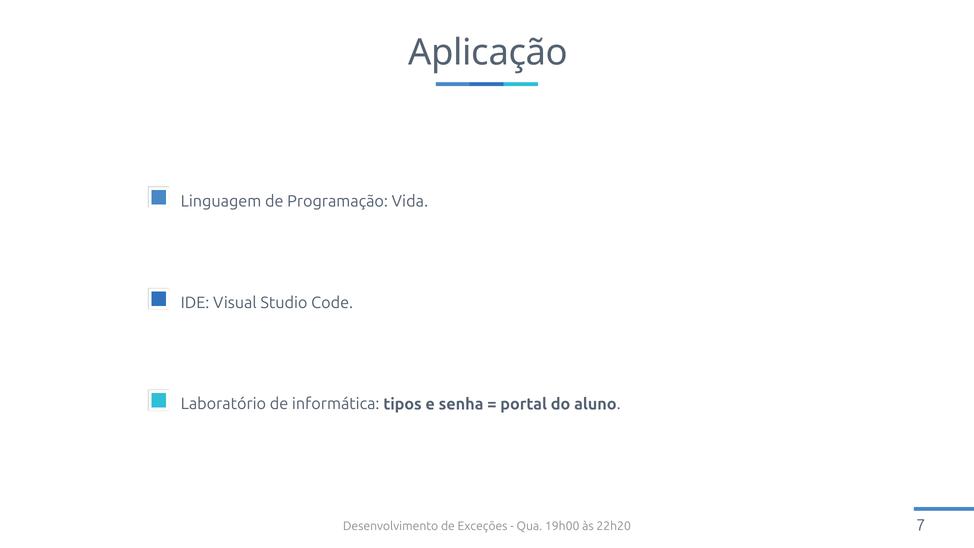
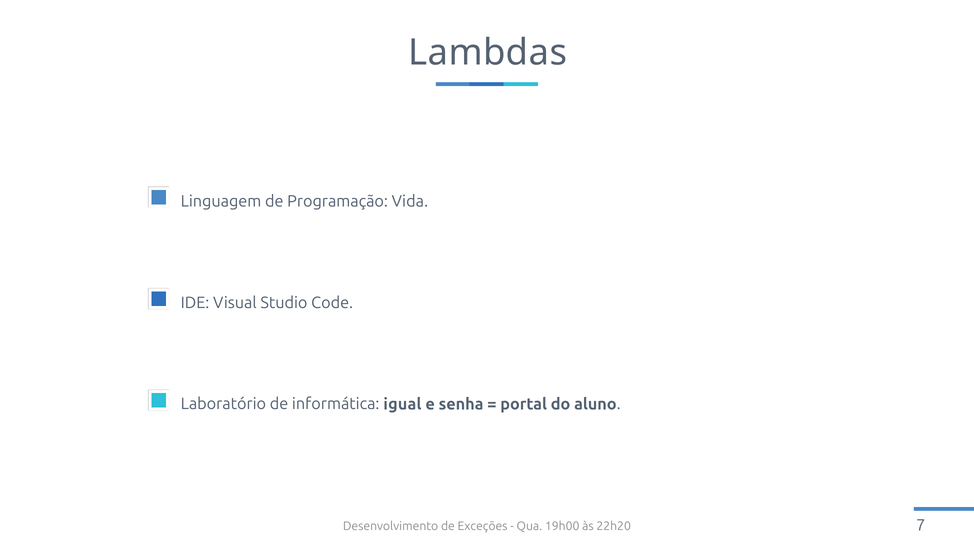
Aplicação: Aplicação -> Lambdas
tipos: tipos -> igual
